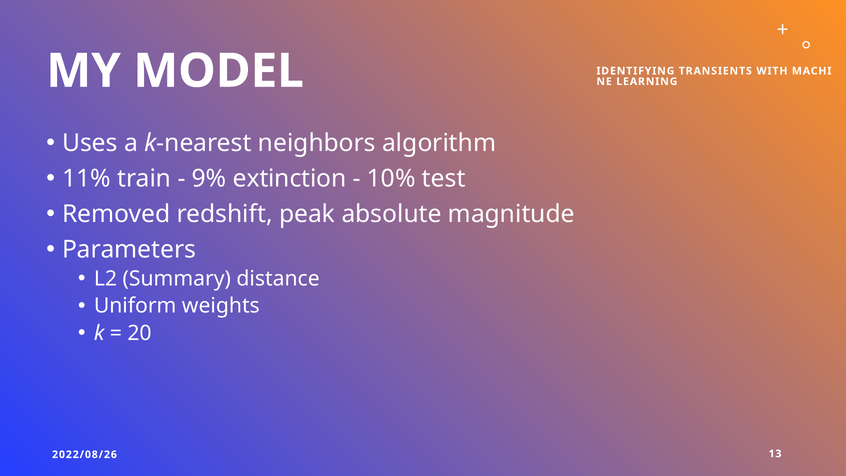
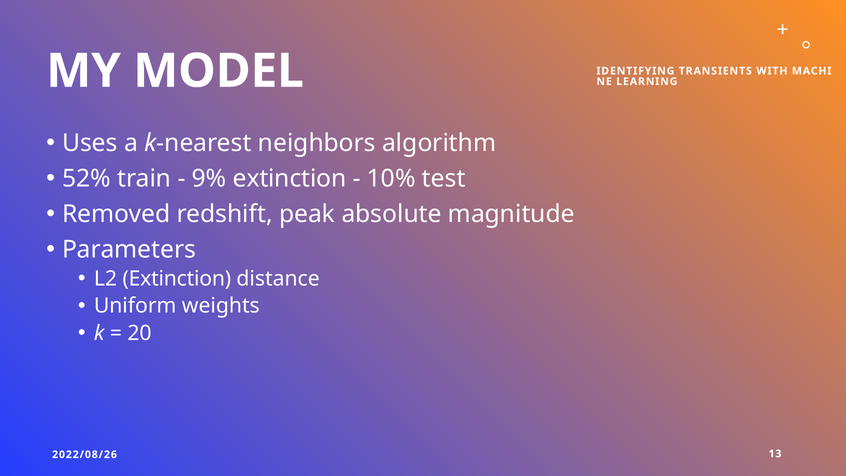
11%: 11% -> 52%
L2 Summary: Summary -> Extinction
